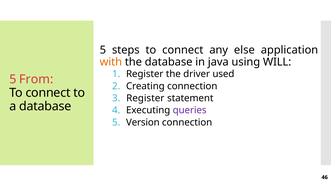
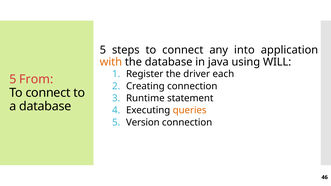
else: else -> into
used: used -> each
Register at (145, 98): Register -> Runtime
queries colour: purple -> orange
